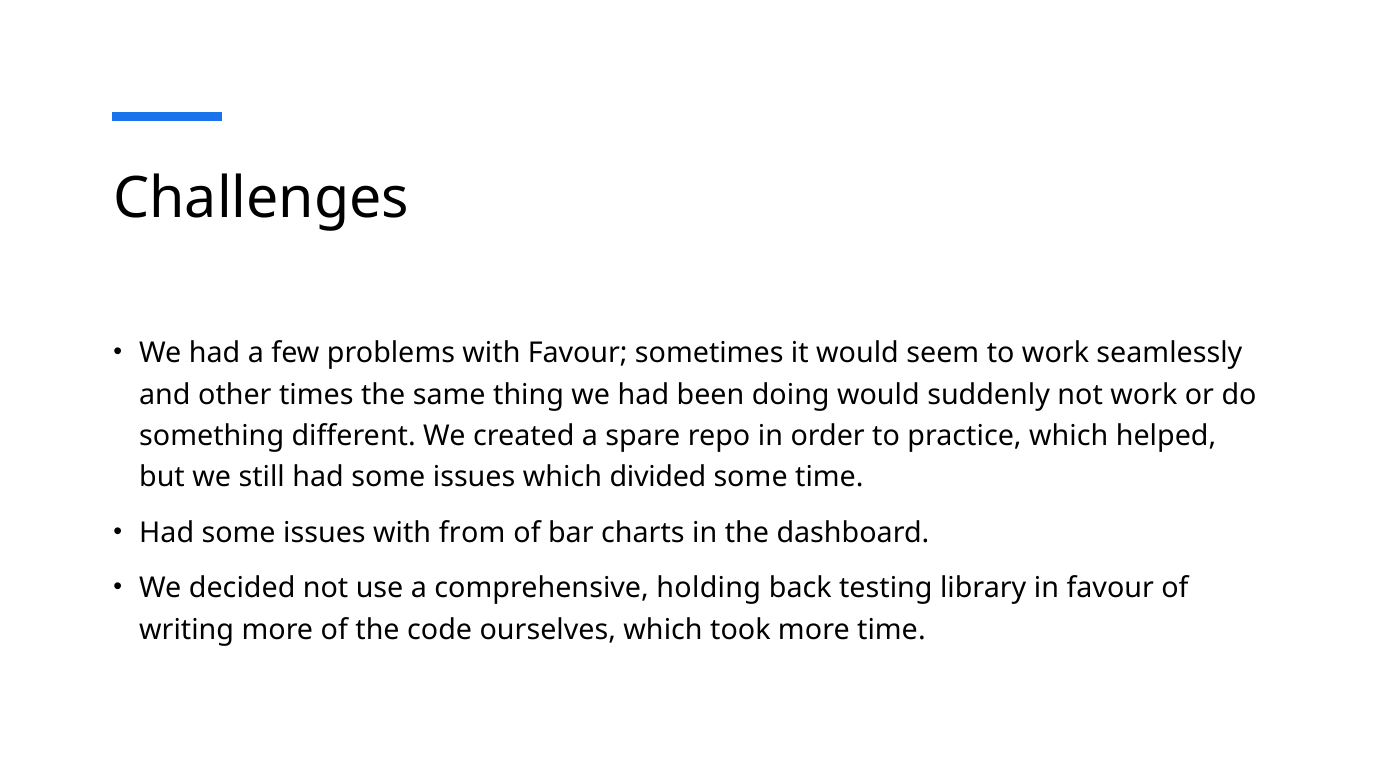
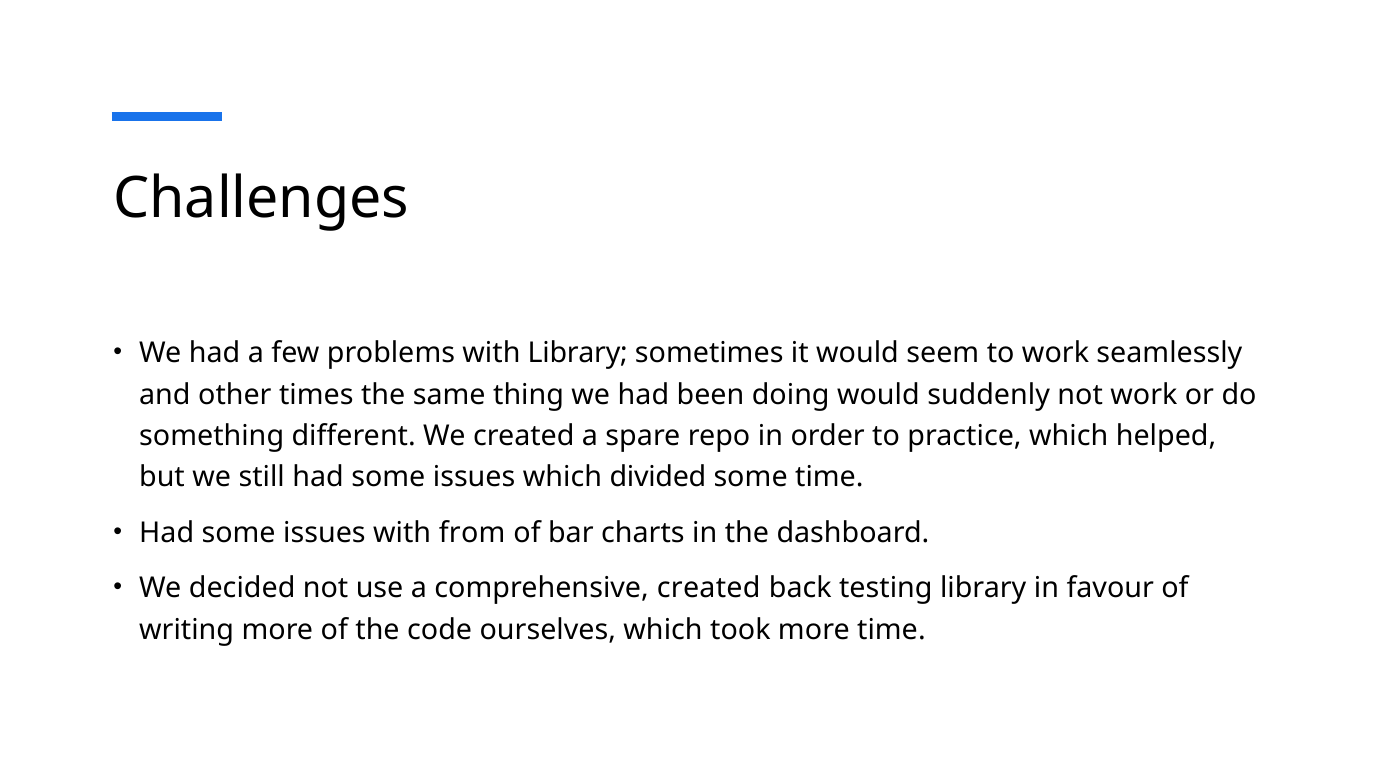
with Favour: Favour -> Library
comprehensive holding: holding -> created
